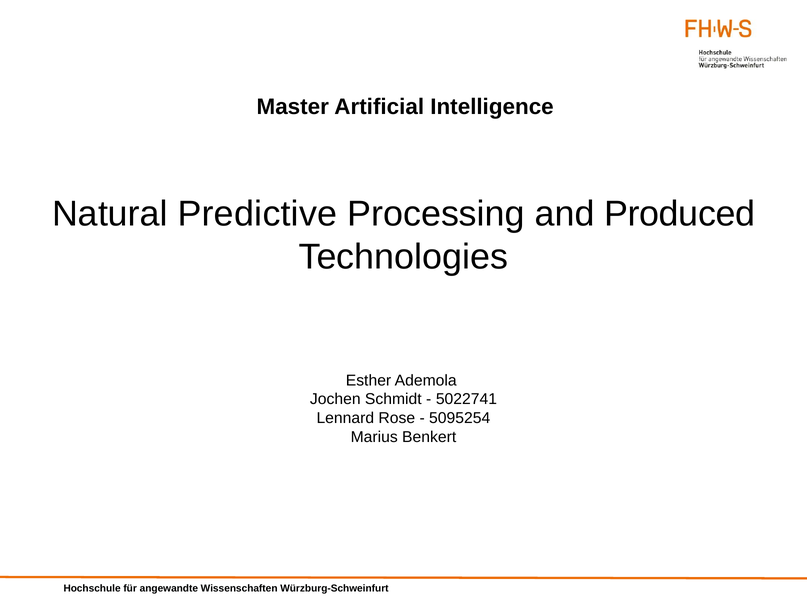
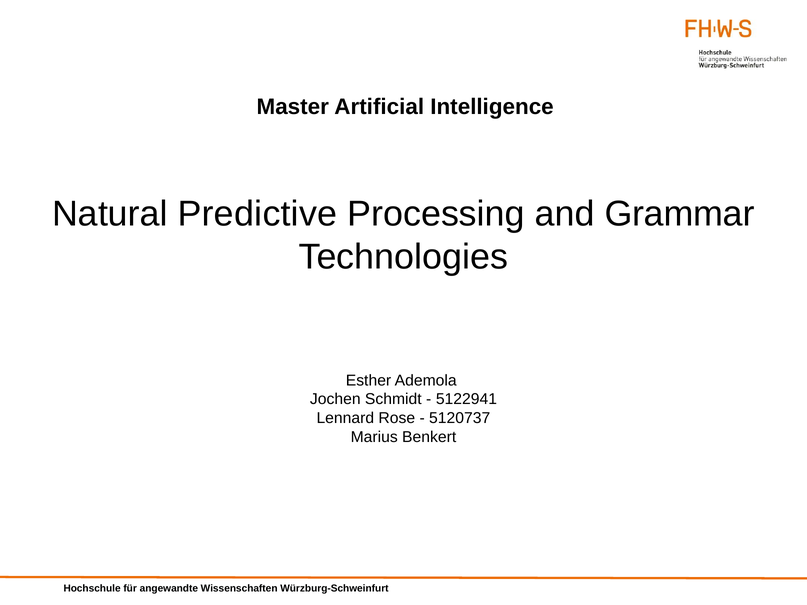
Produced: Produced -> Grammar
5022741: 5022741 -> 5122941
5095254: 5095254 -> 5120737
